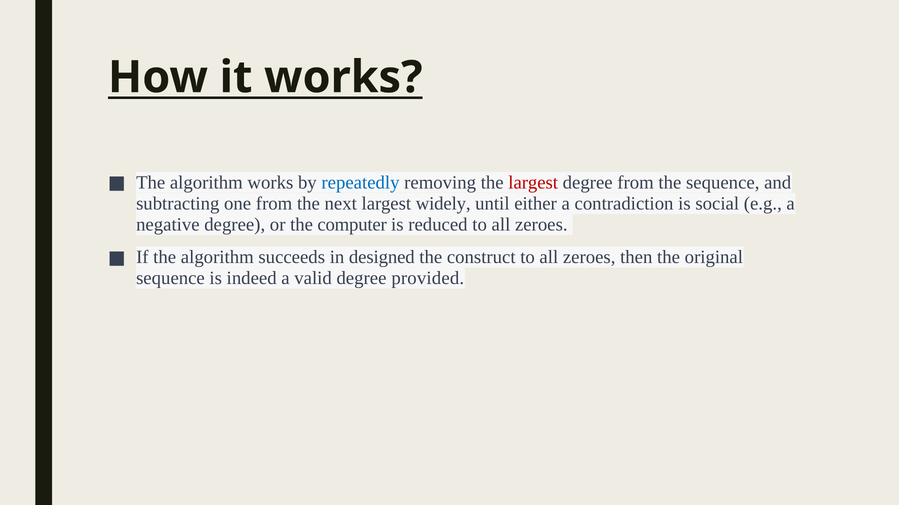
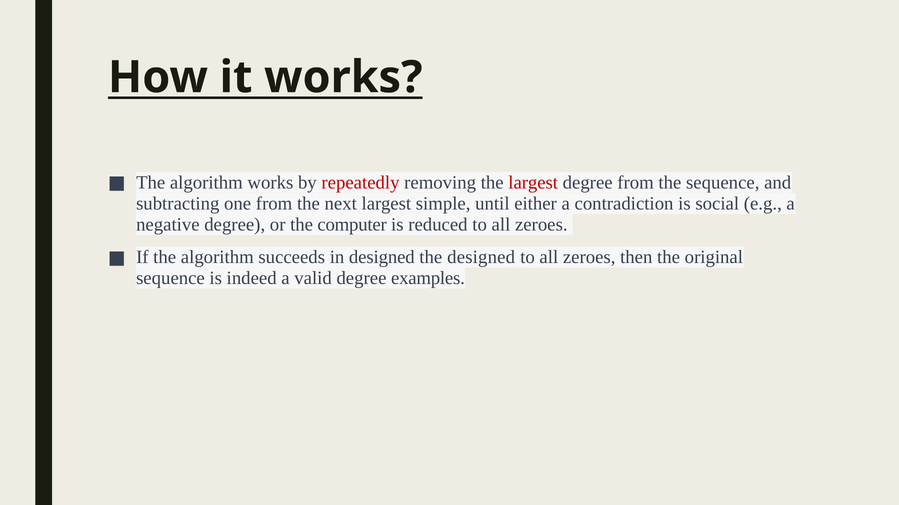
repeatedly colour: blue -> red
widely: widely -> simple
the construct: construct -> designed
provided: provided -> examples
